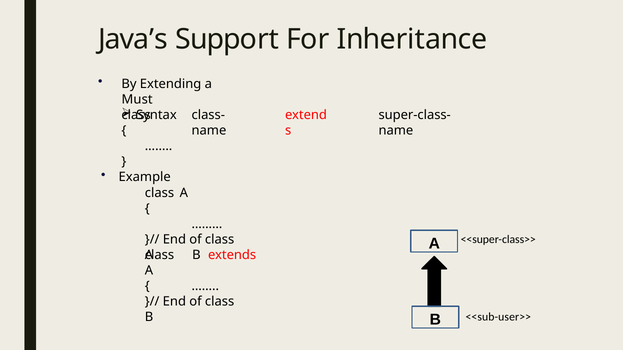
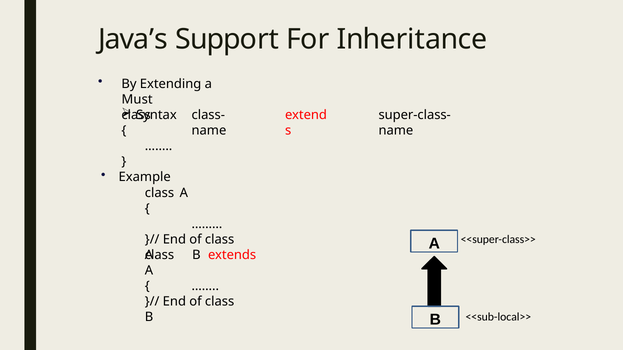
<<sub-user>>: <<sub-user>> -> <<sub-local>>
